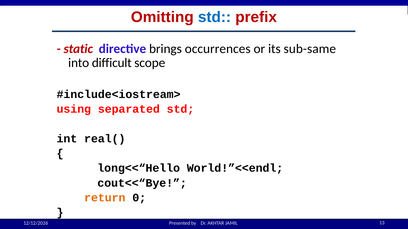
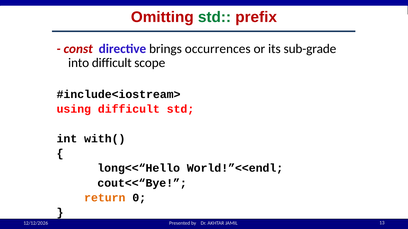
std at (215, 17) colour: blue -> green
static: static -> const
sub-same: sub-same -> sub-grade
using separated: separated -> difficult
real(: real( -> with(
